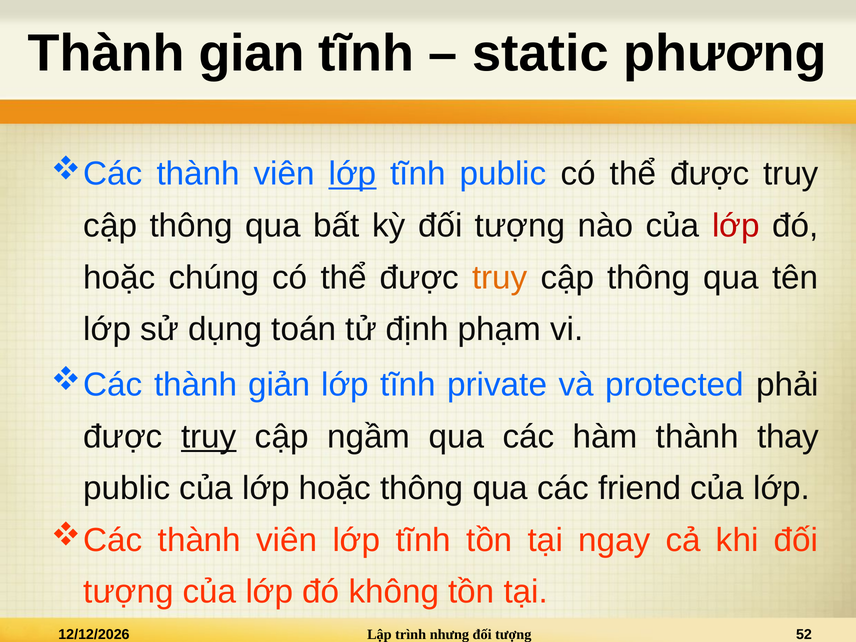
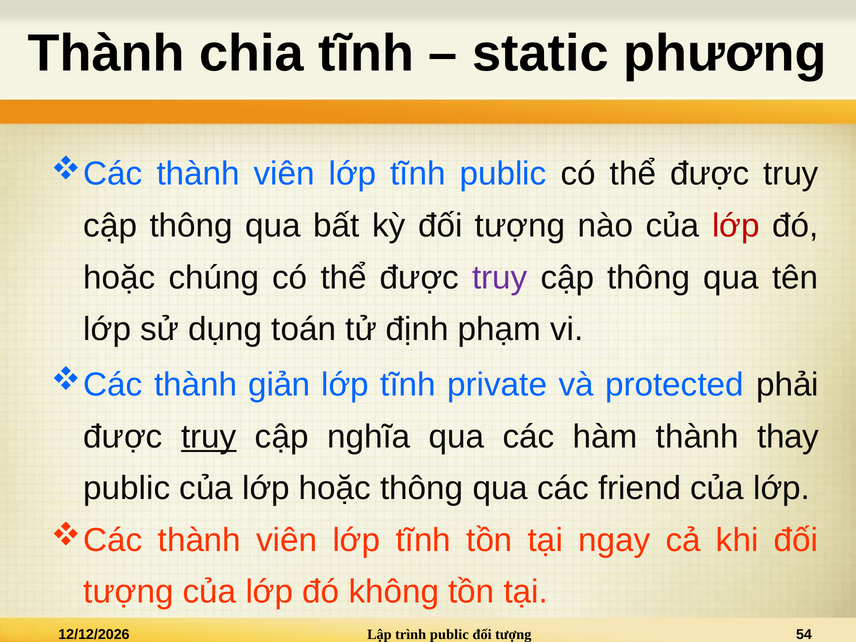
gian: gian -> chia
lớp at (352, 174) underline: present -> none
truy at (500, 278) colour: orange -> purple
ngầm: ngầm -> nghĩa
trình nhưng: nhưng -> public
52: 52 -> 54
